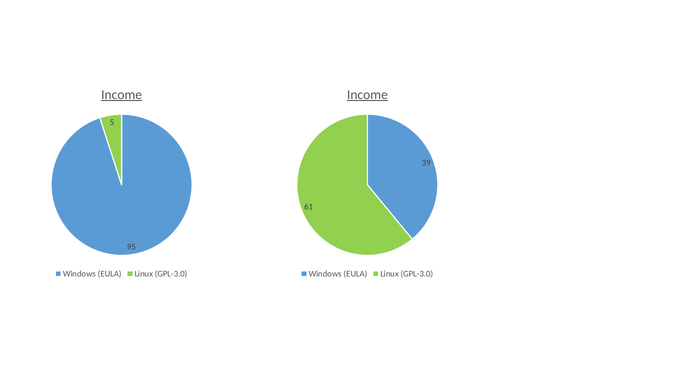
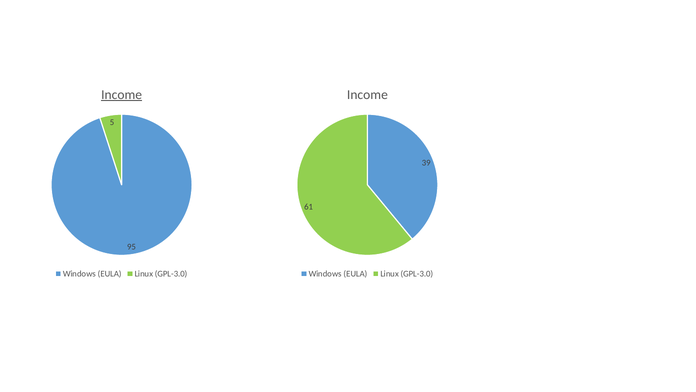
Income at (367, 95) underline: present -> none
